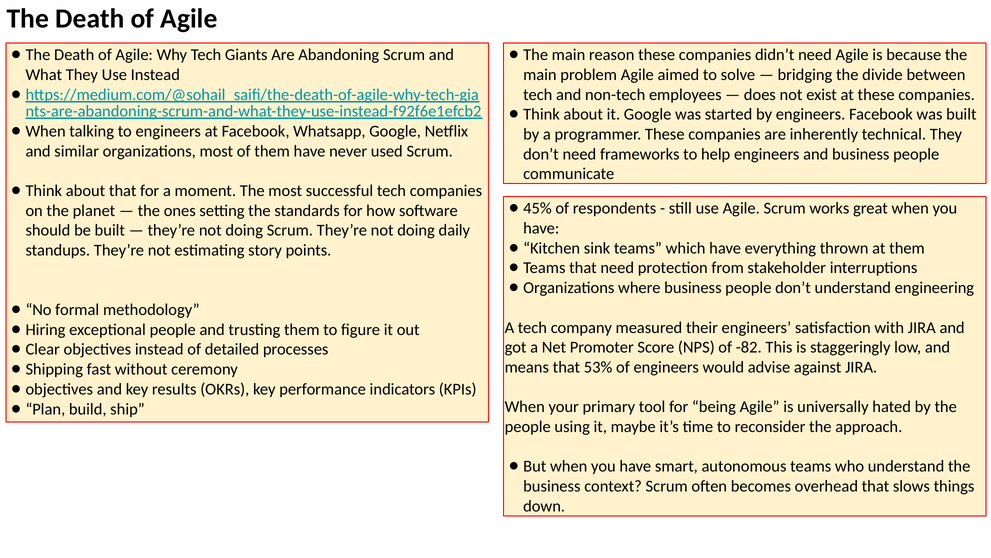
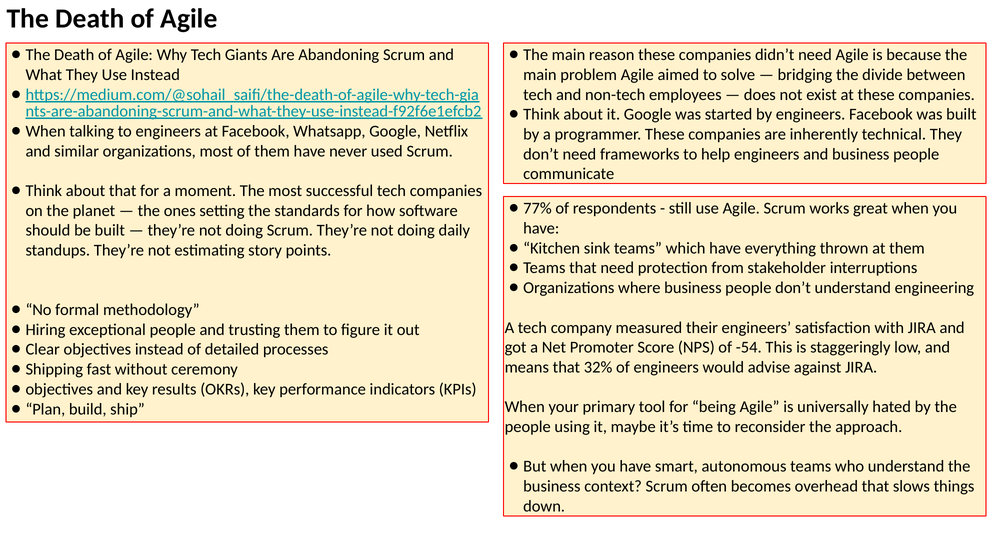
45%: 45% -> 77%
-82: -82 -> -54
53%: 53% -> 32%
